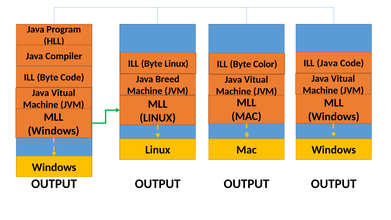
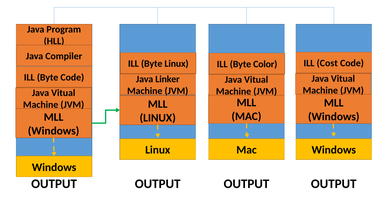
ILL Java: Java -> Cost
Breed: Breed -> Linker
